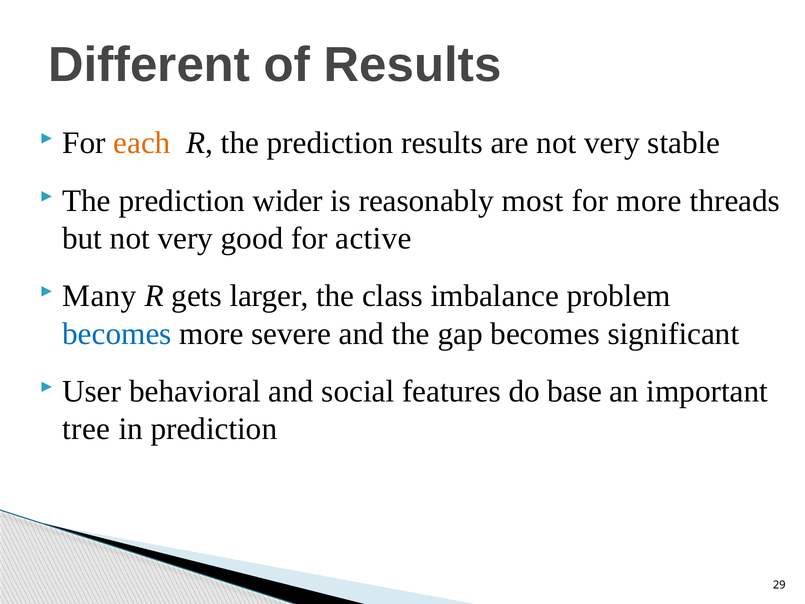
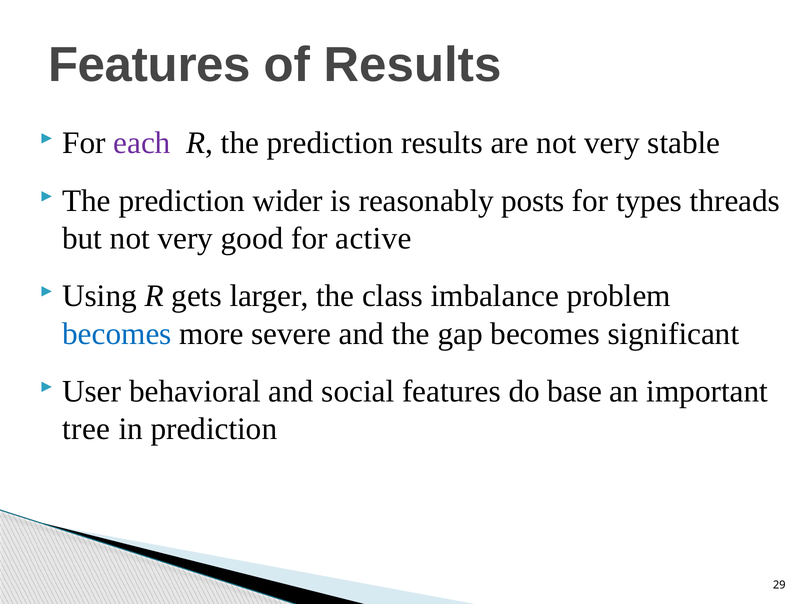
Different at (149, 65): Different -> Features
each colour: orange -> purple
most: most -> posts
for more: more -> types
Many: Many -> Using
